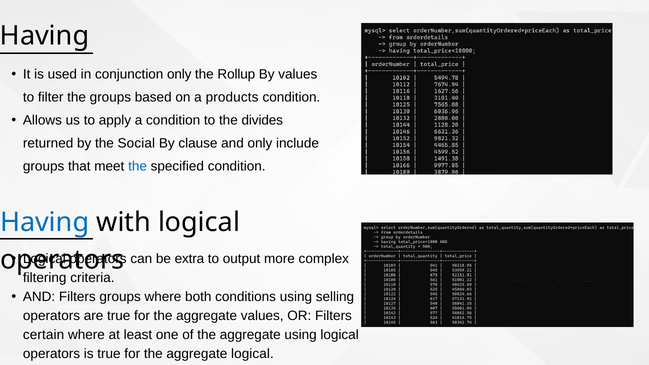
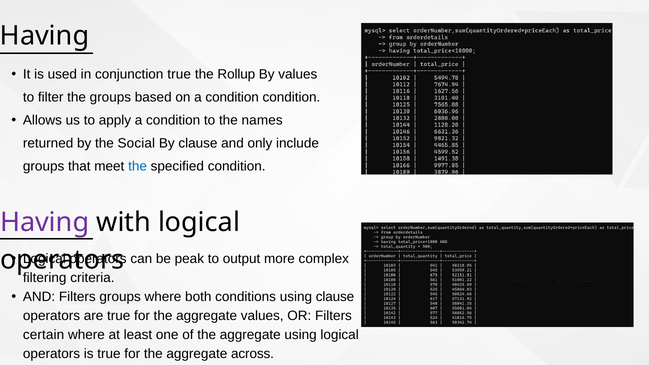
conjunction only: only -> true
on a products: products -> condition
divides: divides -> names
Having at (45, 222) colour: blue -> purple
extra: extra -> peak
using selling: selling -> clause
aggregate logical: logical -> across
